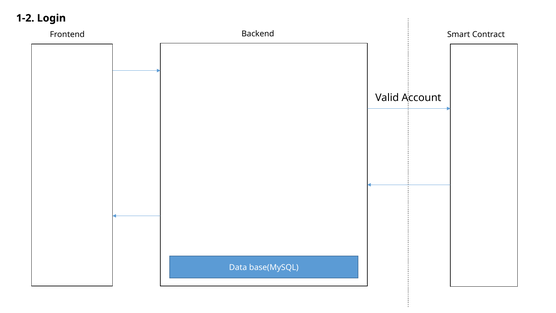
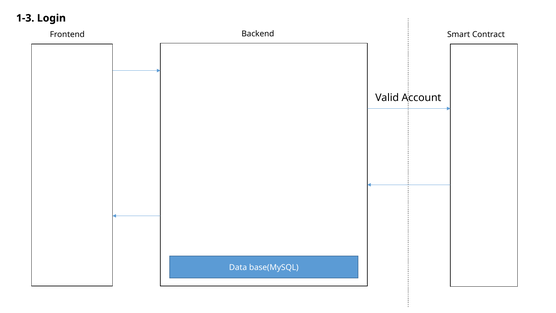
1-2: 1-2 -> 1-3
